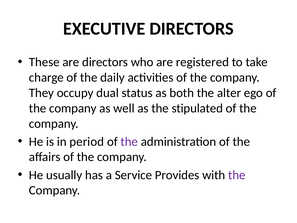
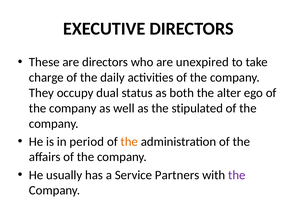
registered: registered -> unexpired
the at (129, 141) colour: purple -> orange
Provides: Provides -> Partners
